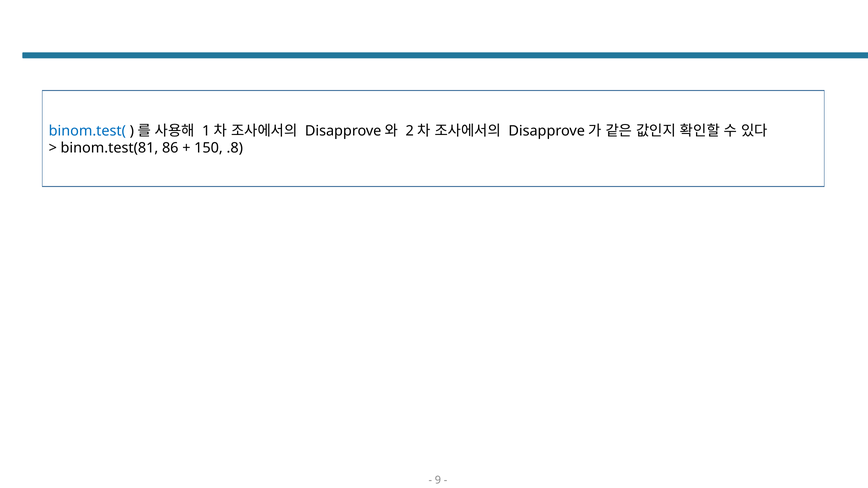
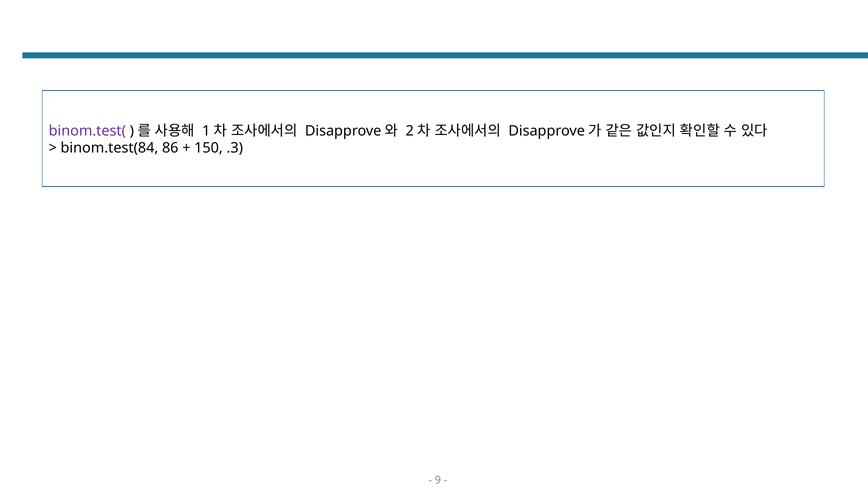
binom.test( colour: blue -> purple
binom.test(81: binom.test(81 -> binom.test(84
.8: .8 -> .3
